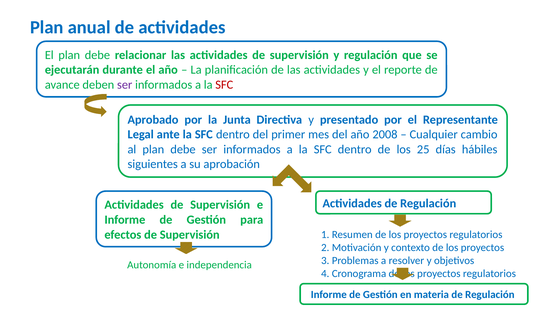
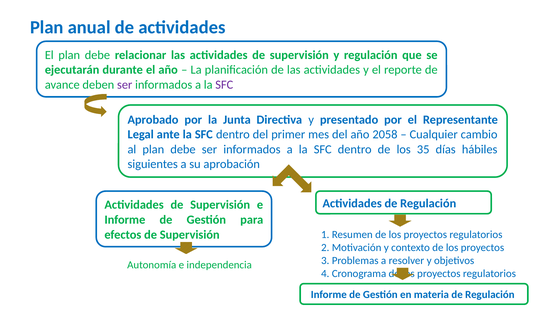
SFC at (224, 85) colour: red -> purple
2008: 2008 -> 2058
25: 25 -> 35
